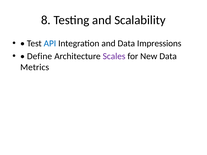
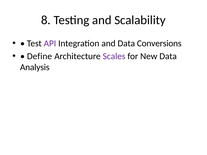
API colour: blue -> purple
Impressions: Impressions -> Conversions
Metrics: Metrics -> Analysis
